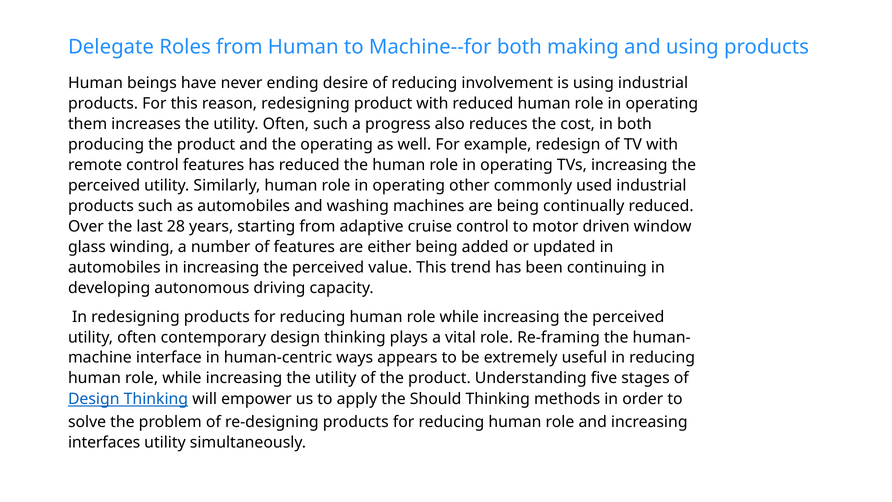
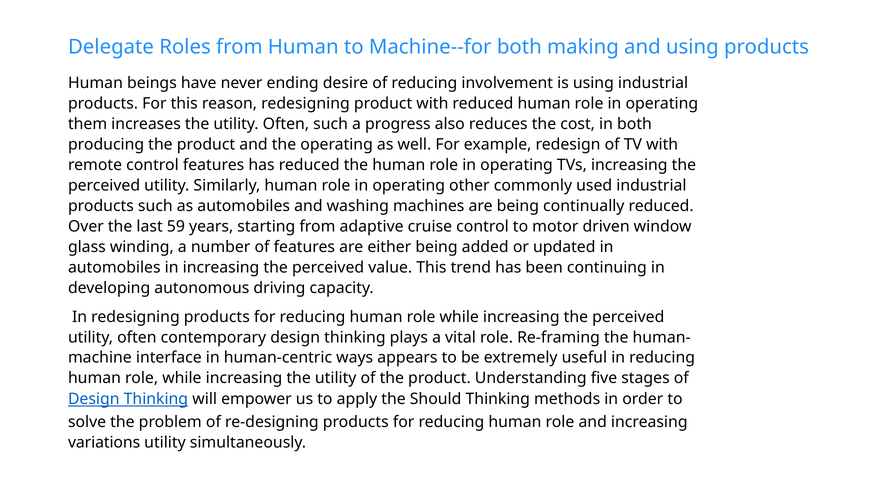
28: 28 -> 59
interfaces: interfaces -> variations
